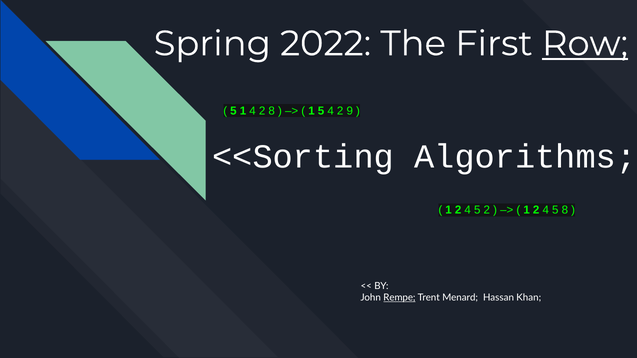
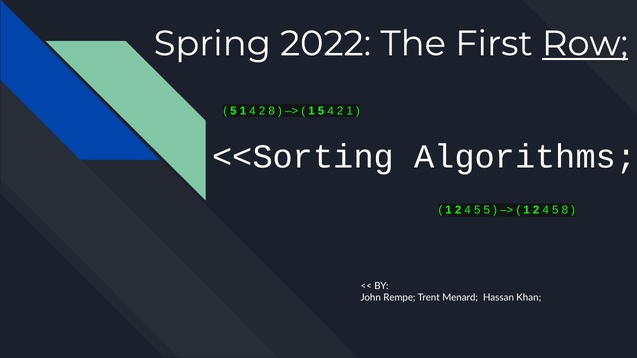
2 9: 9 -> 1
5 2: 2 -> 5
Rempe underline: present -> none
